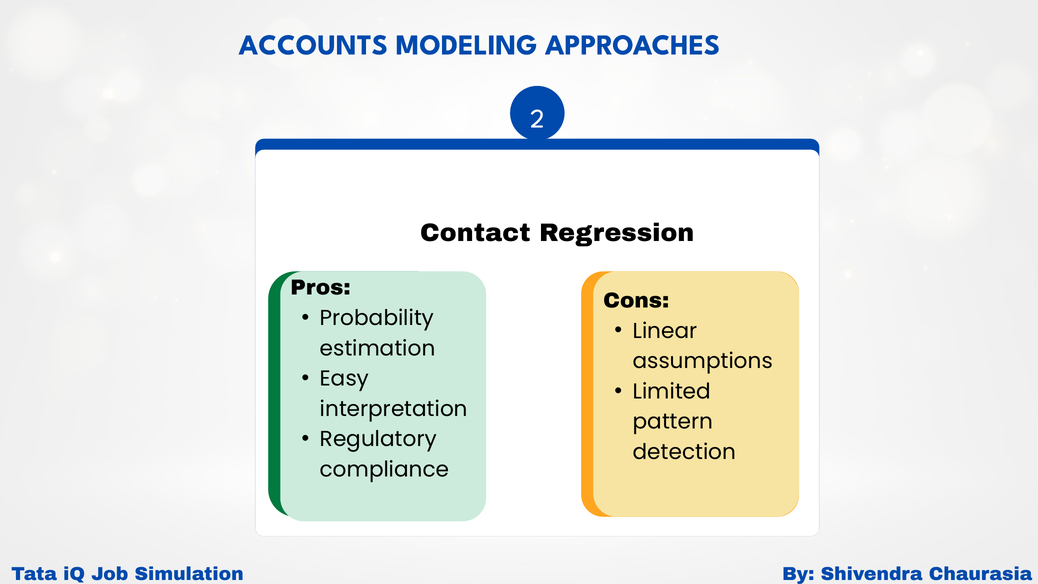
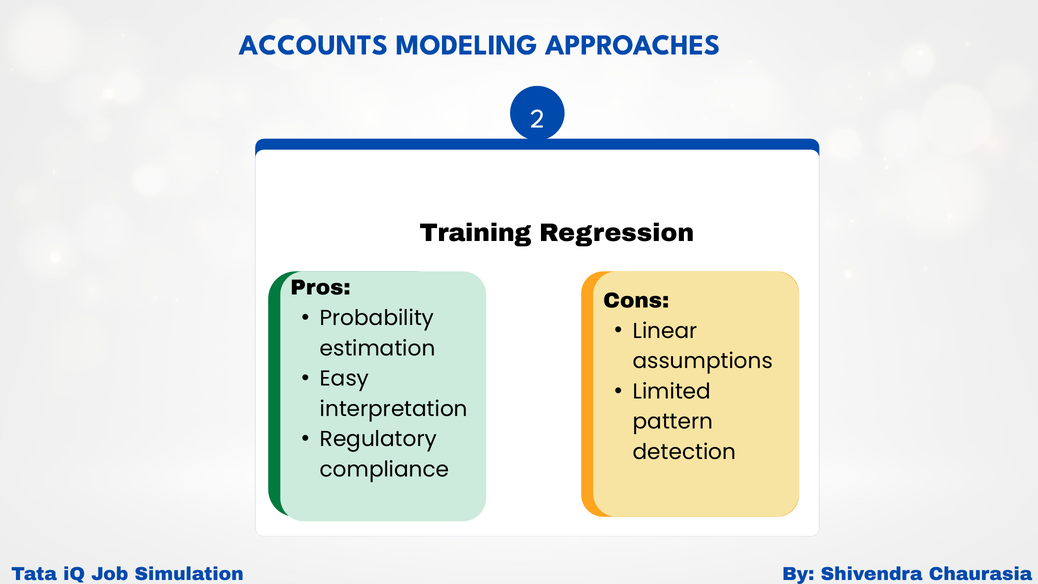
Contact: Contact -> Training
